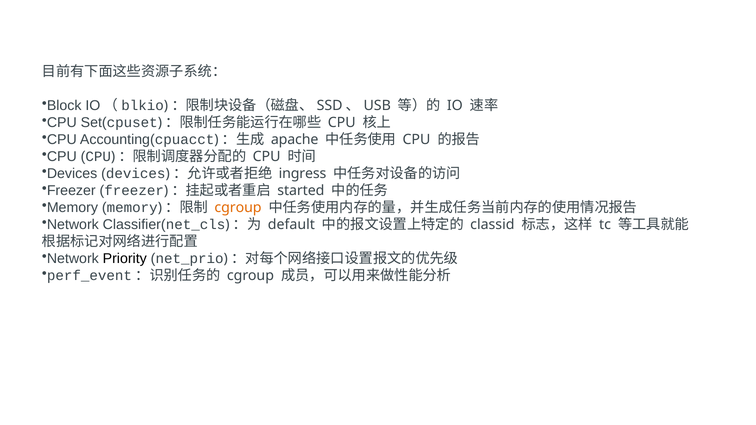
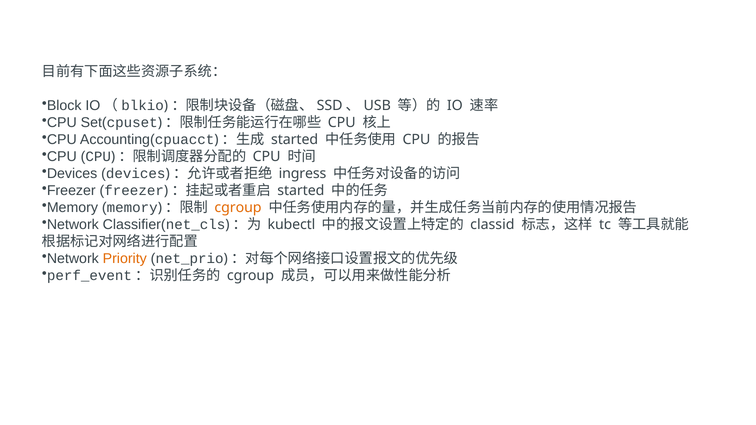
apache at (295, 140): apache -> started
default: default -> kubectl
Priority colour: black -> orange
